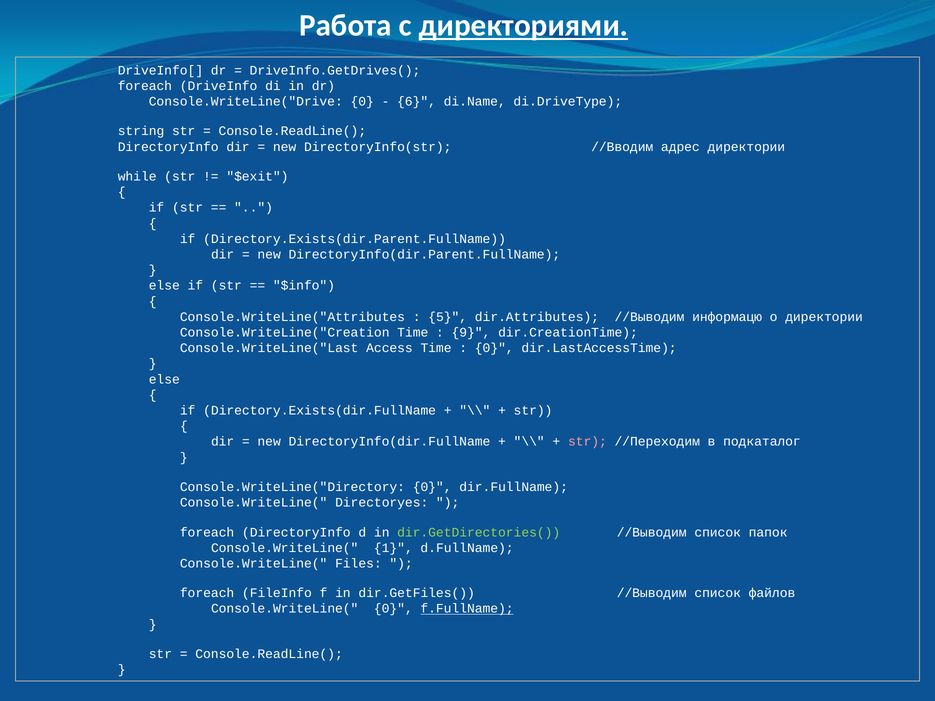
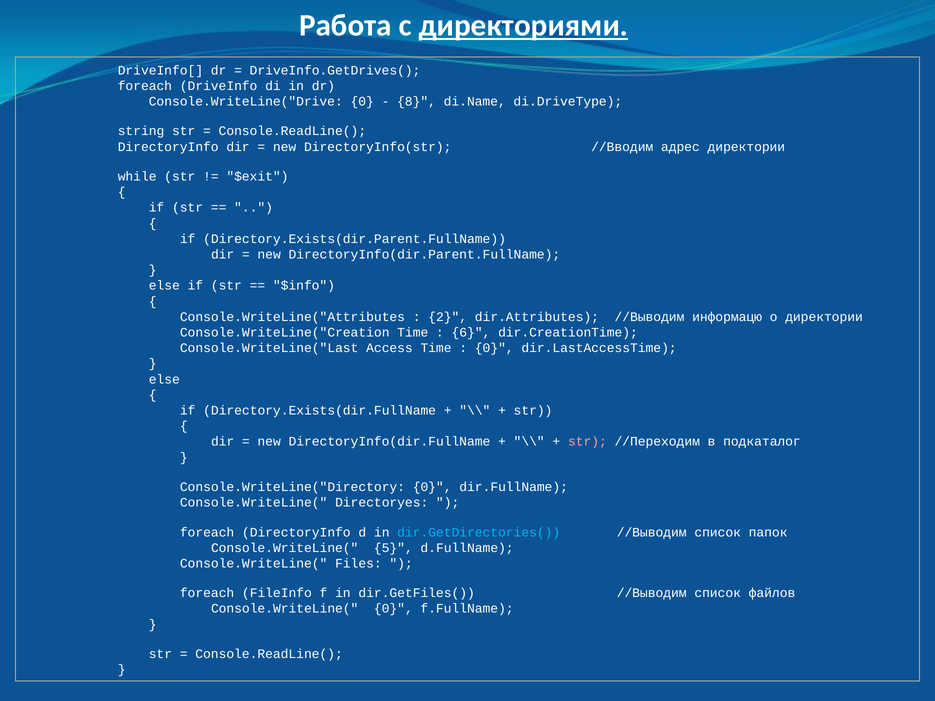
6: 6 -> 8
5: 5 -> 2
9: 9 -> 6
dir.GetDirectories( colour: light green -> light blue
1: 1 -> 5
f.FullName underline: present -> none
